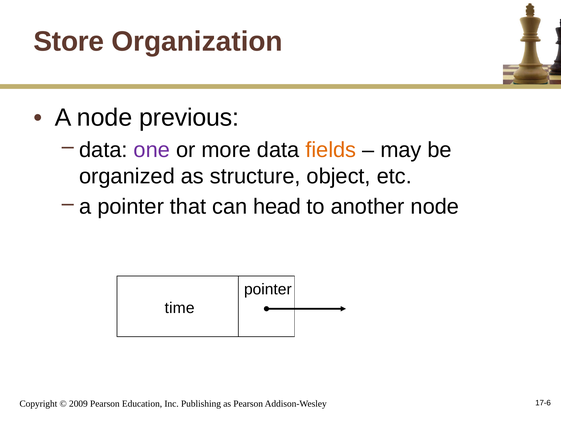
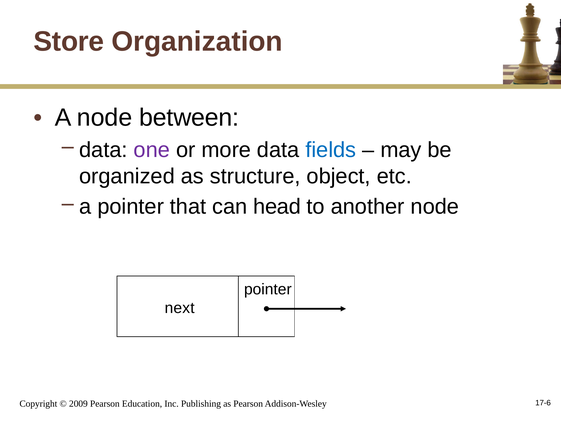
previous: previous -> between
fields colour: orange -> blue
time: time -> next
